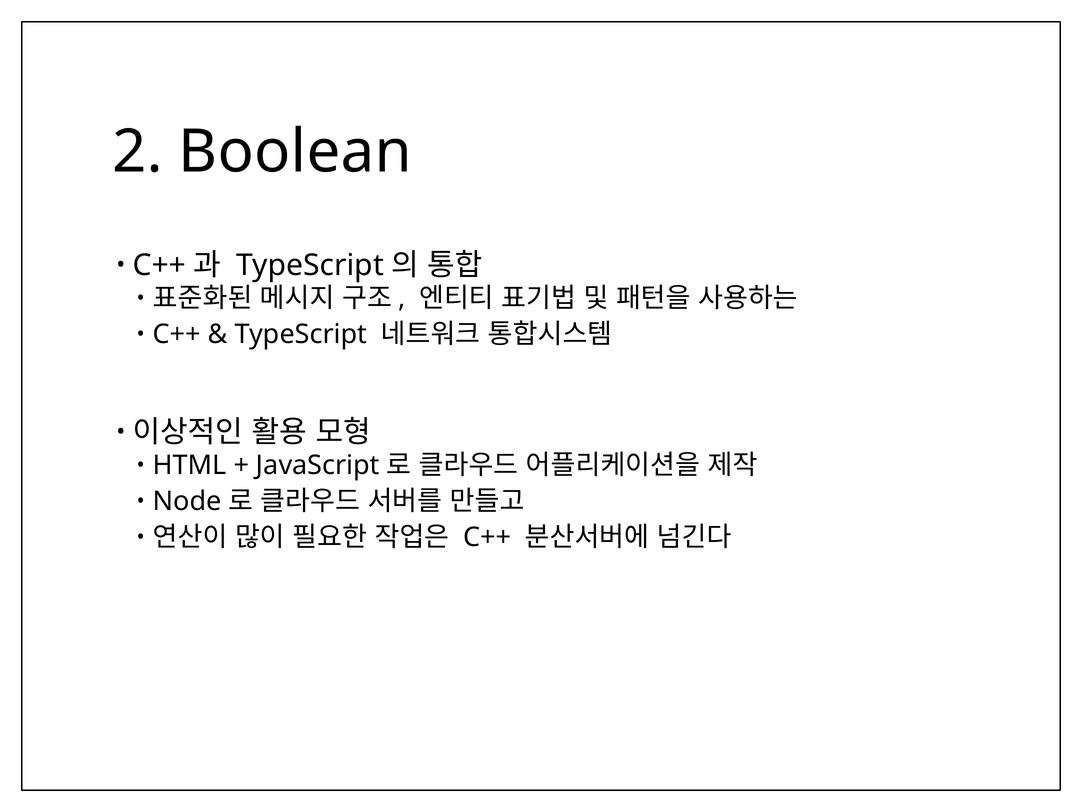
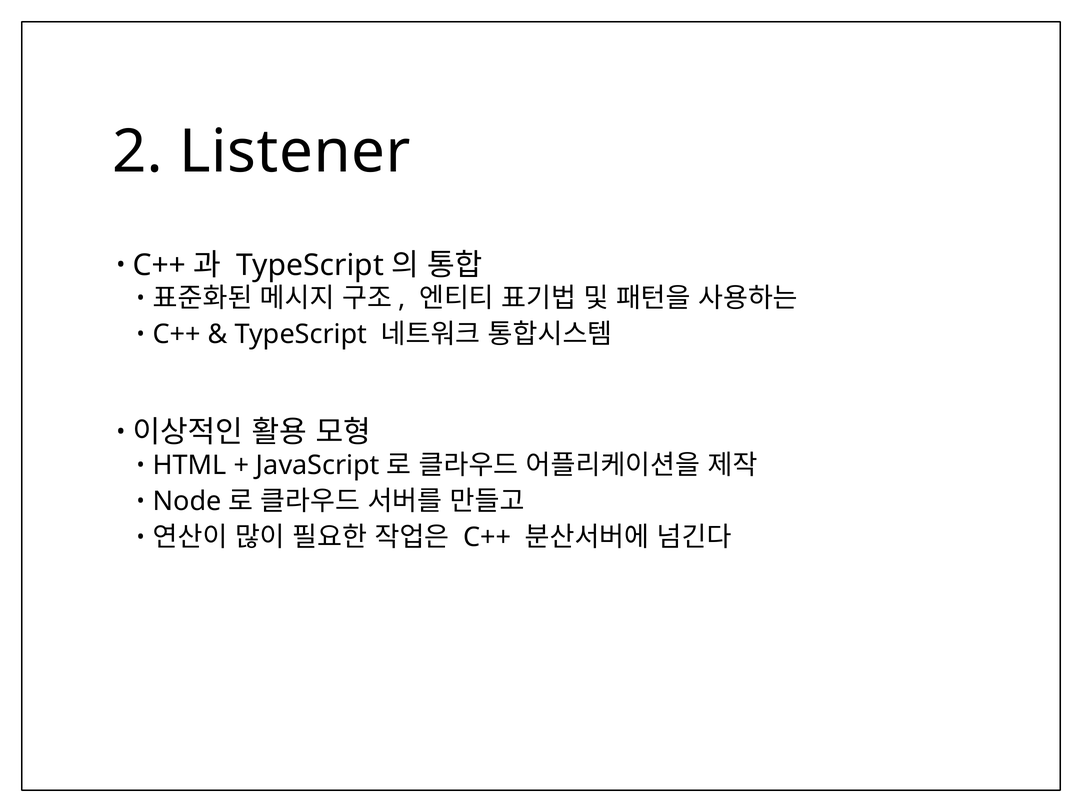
Boolean: Boolean -> Listener
